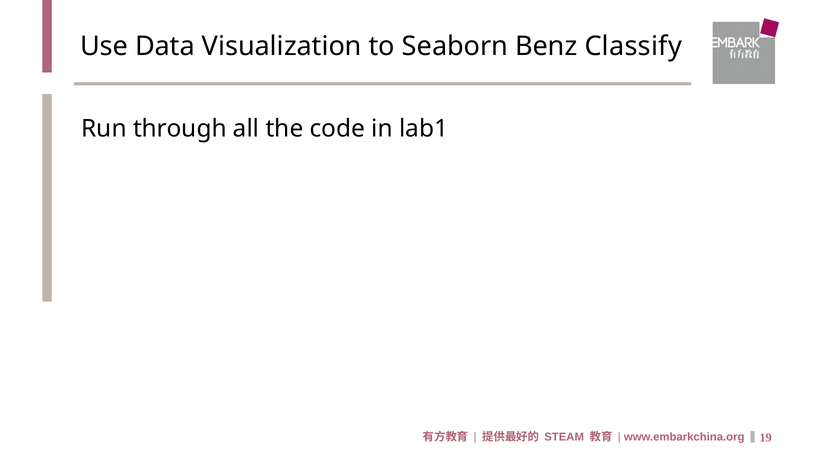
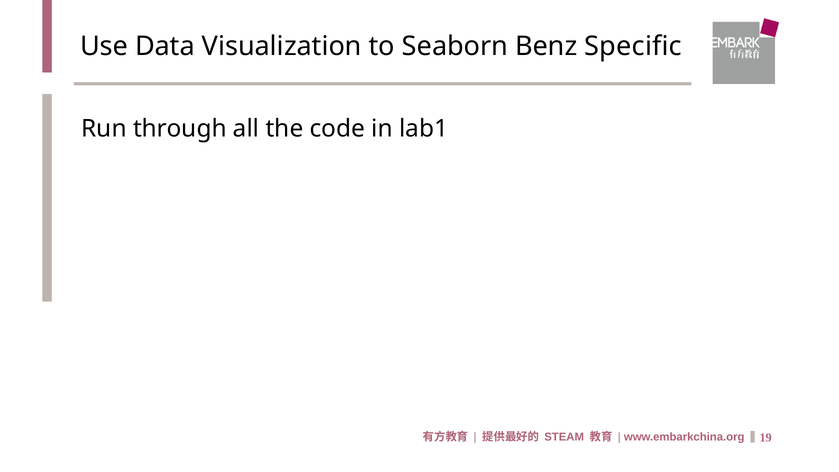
Classify: Classify -> Specific
